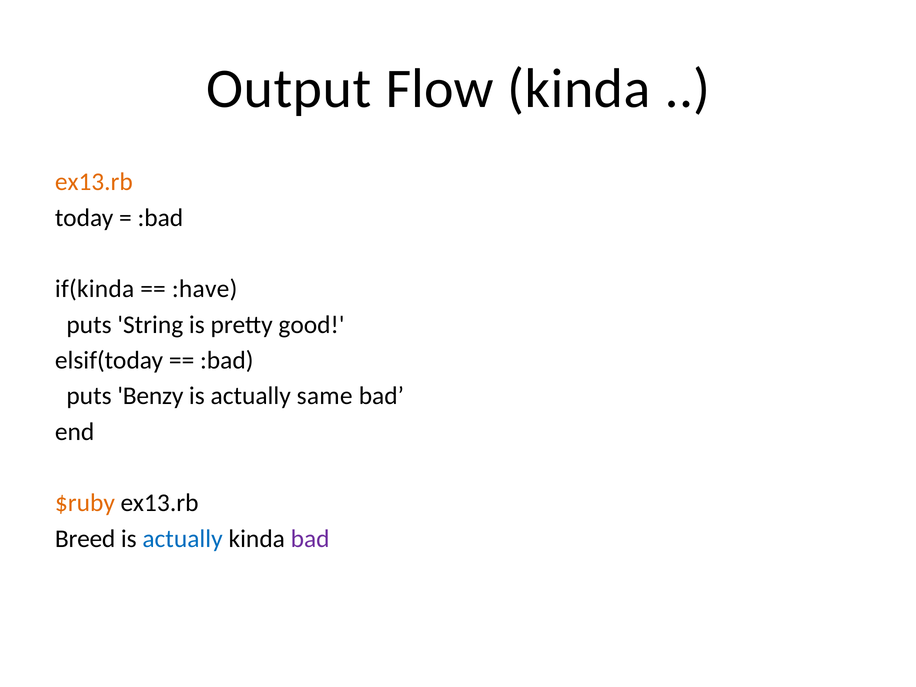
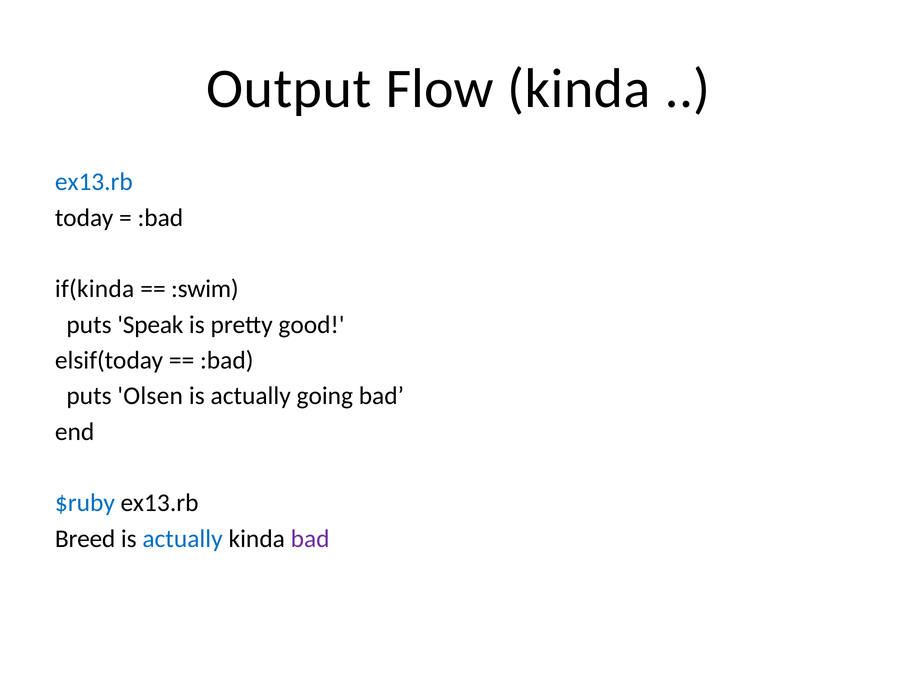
ex13.rb at (94, 182) colour: orange -> blue
:have: :have -> :swim
String: String -> Speak
Benzy: Benzy -> Olsen
same: same -> going
$ruby colour: orange -> blue
